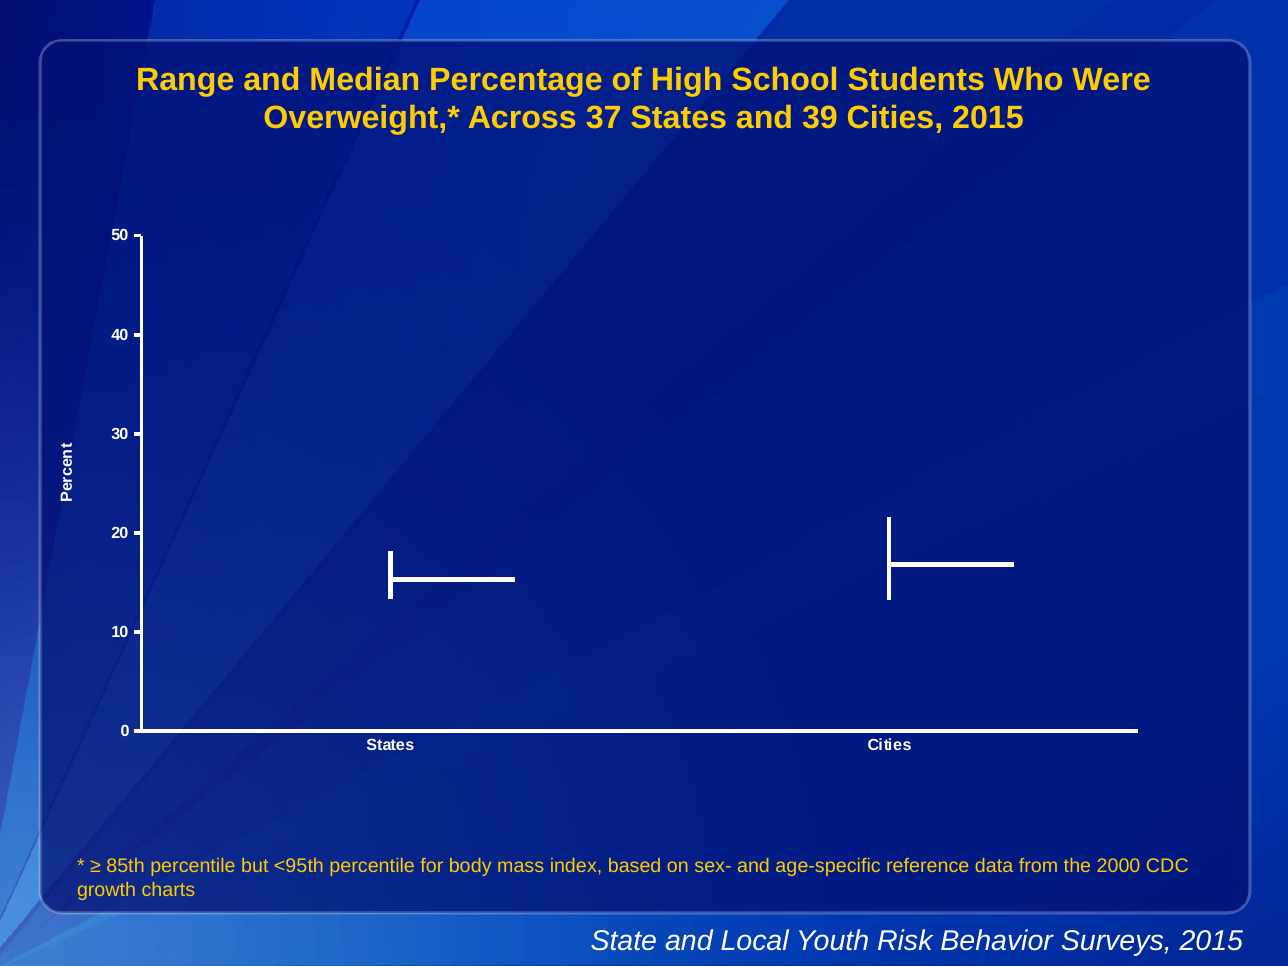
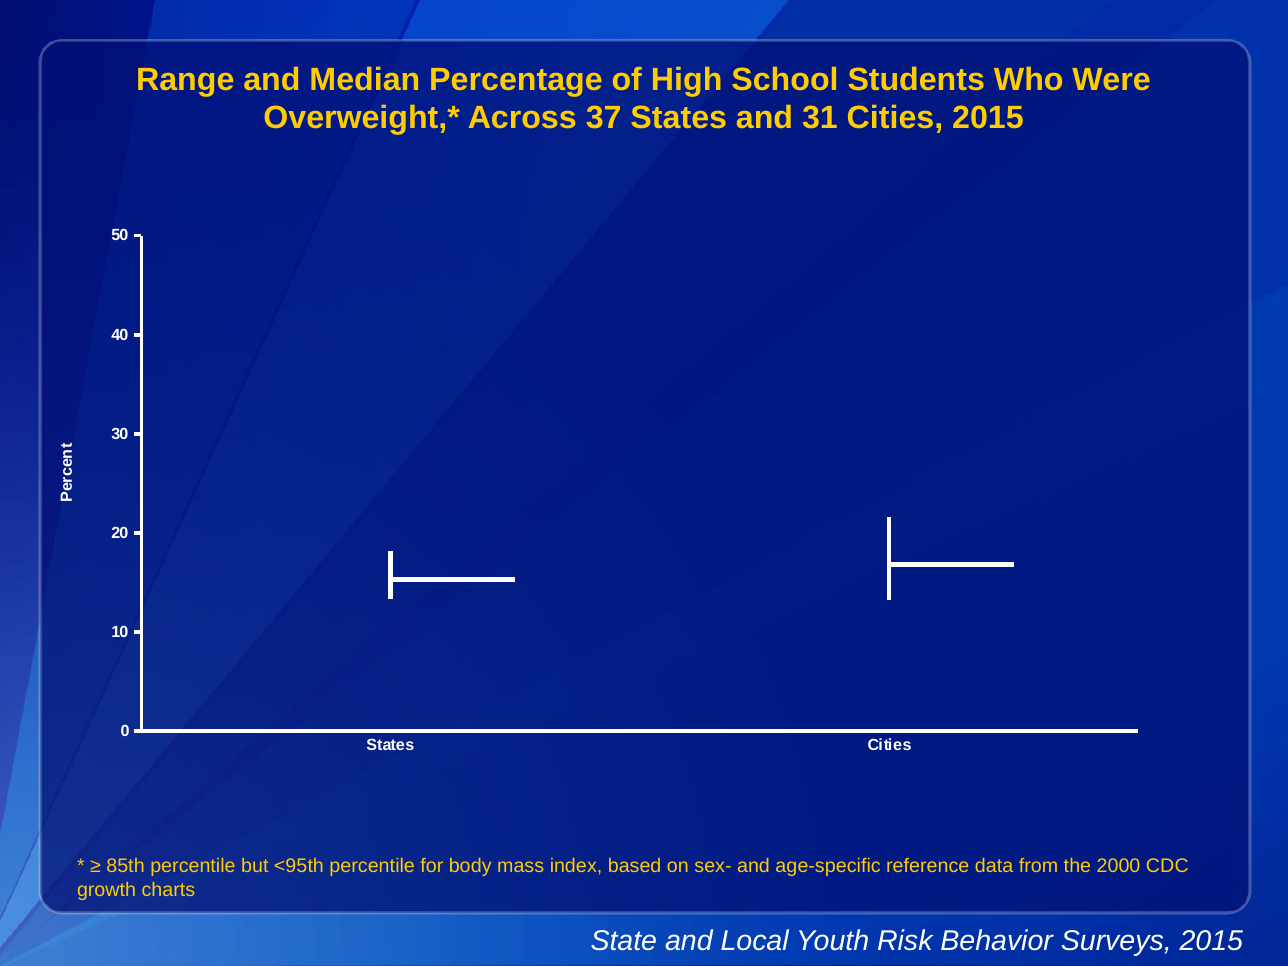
39: 39 -> 31
